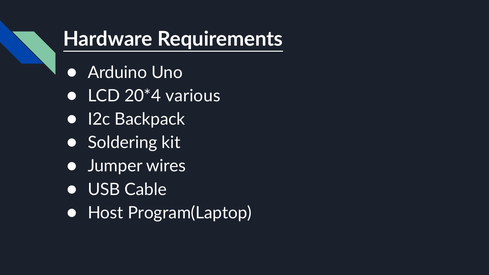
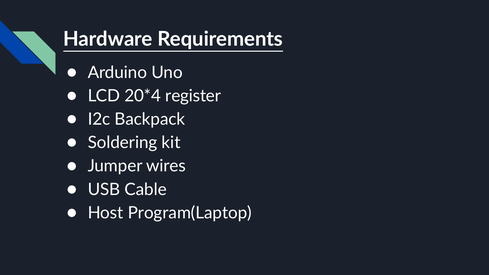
various: various -> register
